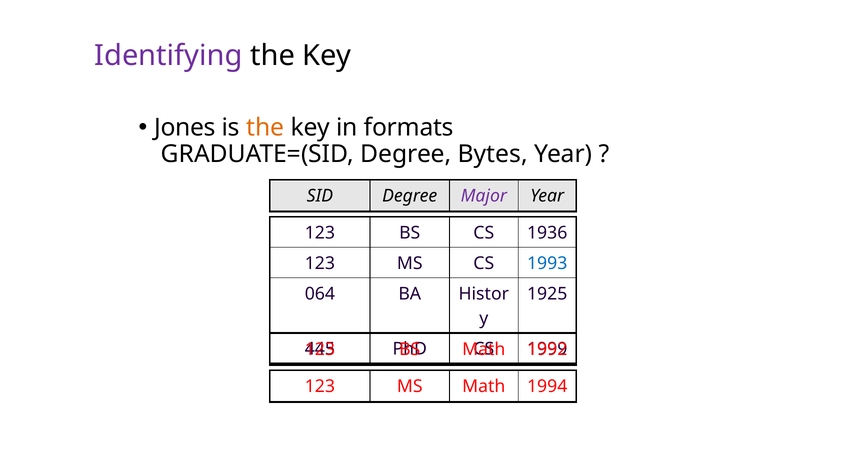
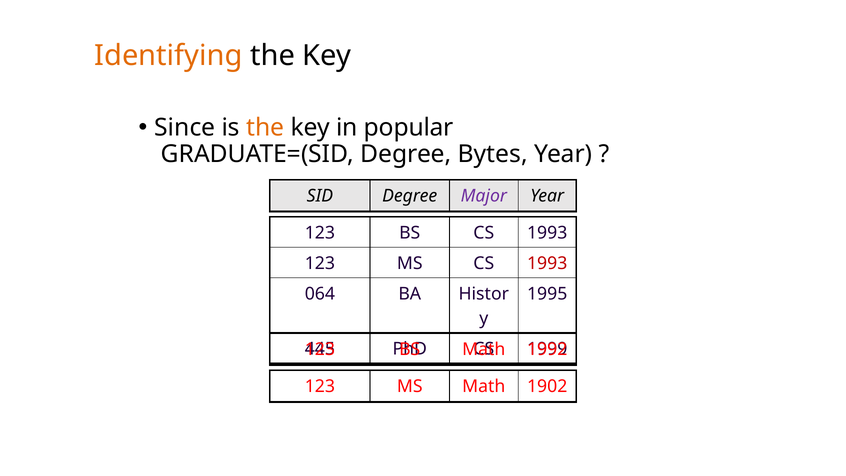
Identifying colour: purple -> orange
Jones: Jones -> Since
formats: formats -> popular
BS CS 1936: 1936 -> 1993
1993 at (547, 264) colour: blue -> red
1925: 1925 -> 1995
1994: 1994 -> 1902
